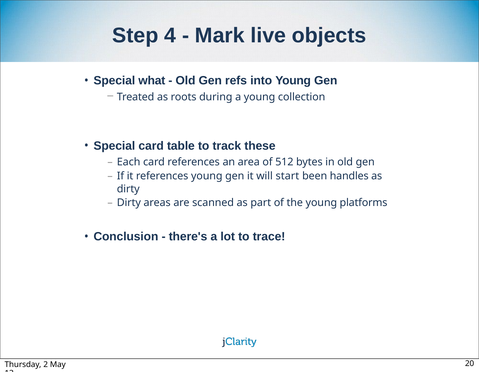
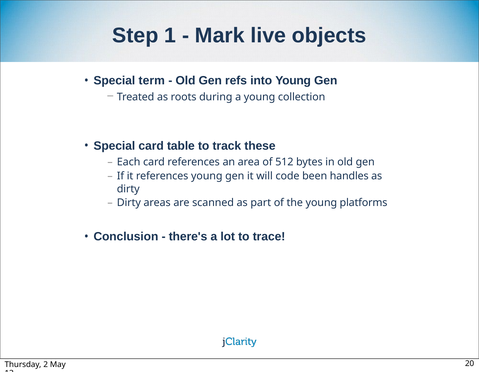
4: 4 -> 1
what: what -> term
start: start -> code
